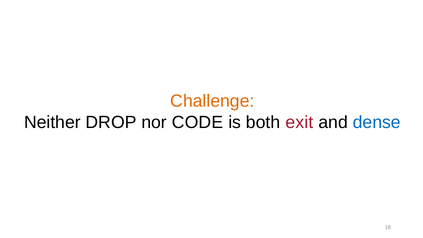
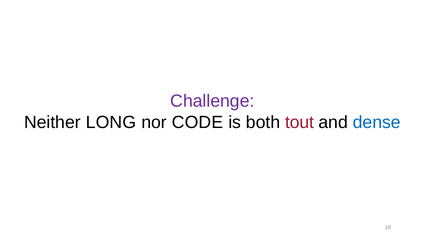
Challenge colour: orange -> purple
DROP: DROP -> LONG
exit: exit -> tout
